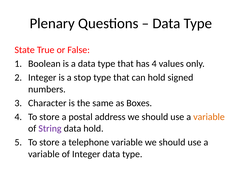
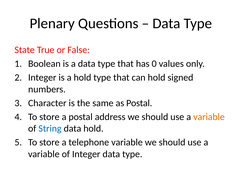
has 4: 4 -> 0
a stop: stop -> hold
as Boxes: Boxes -> Postal
String colour: purple -> blue
